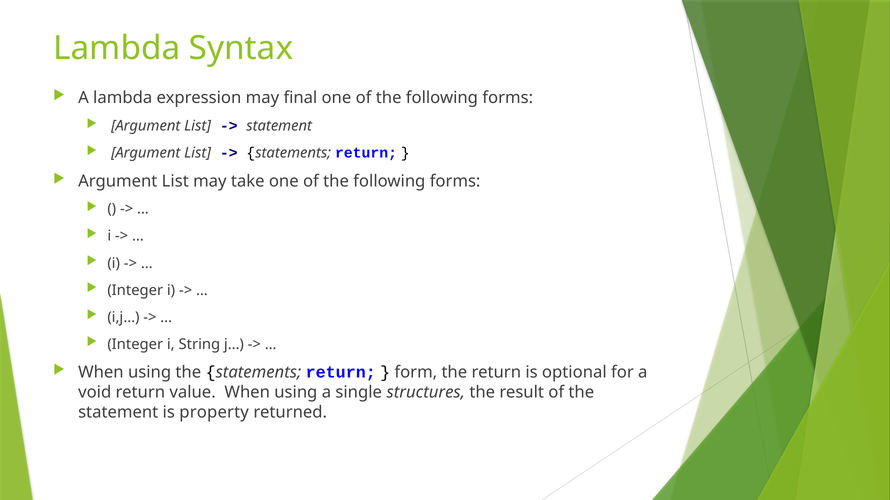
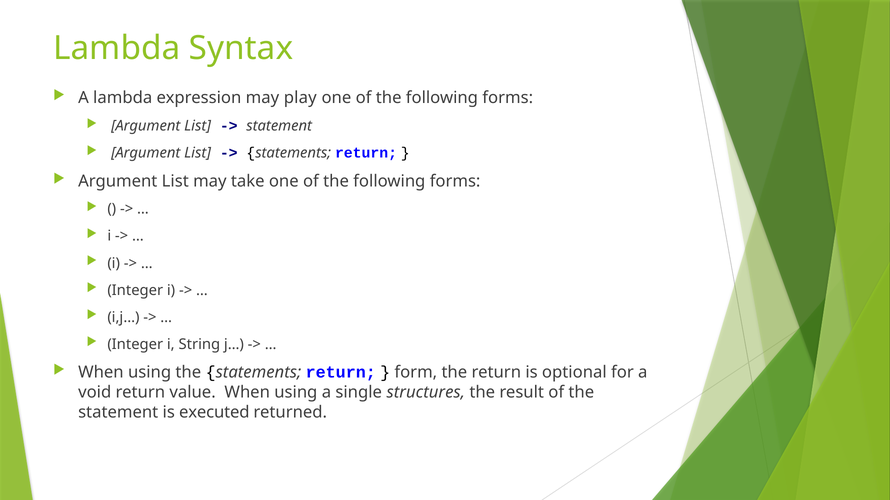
final: final -> play
property: property -> executed
